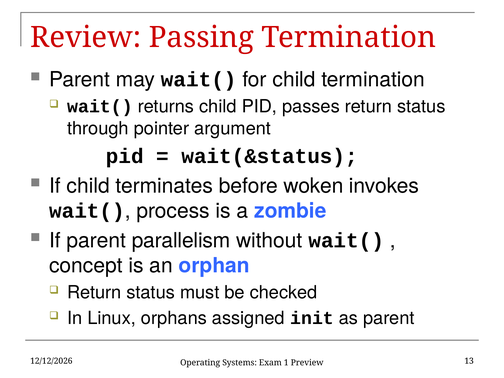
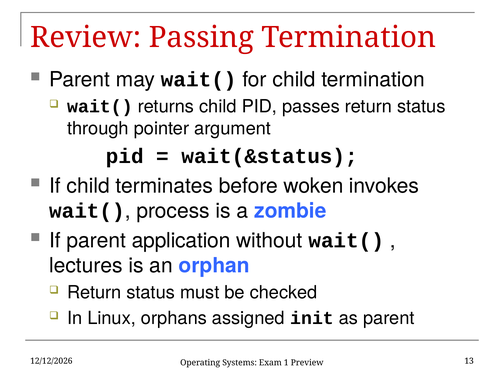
parallelism: parallelism -> application
concept: concept -> lectures
